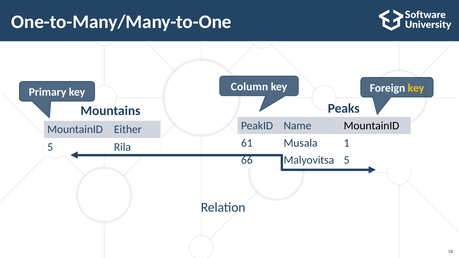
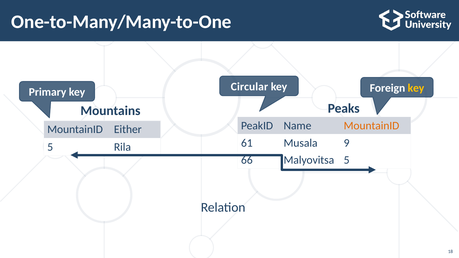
Column: Column -> Circular
MountainID at (372, 126) colour: black -> orange
1: 1 -> 9
